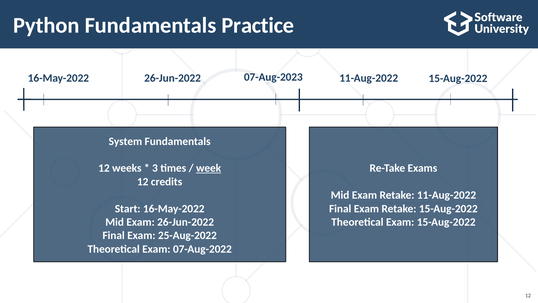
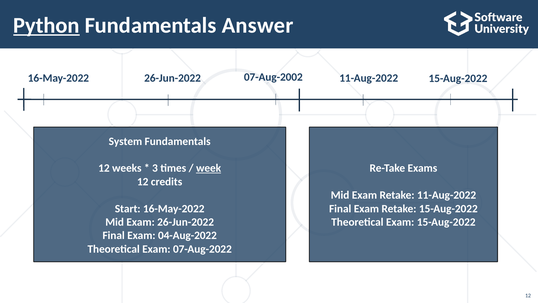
Python underline: none -> present
Practice: Practice -> Answer
07-Aug-2023: 07-Aug-2023 -> 07-Aug-2002
25-Aug-2022: 25-Aug-2022 -> 04-Aug-2022
